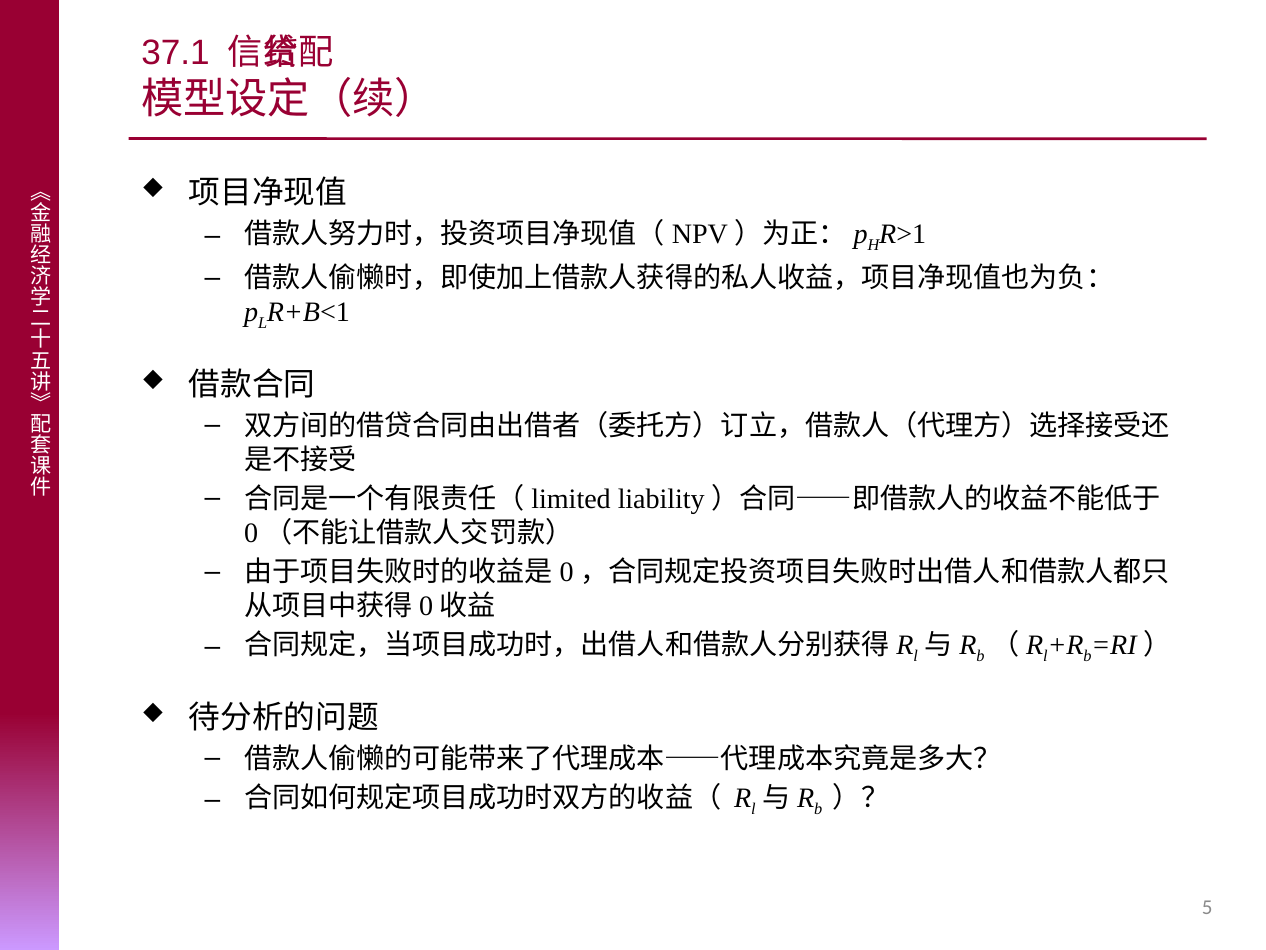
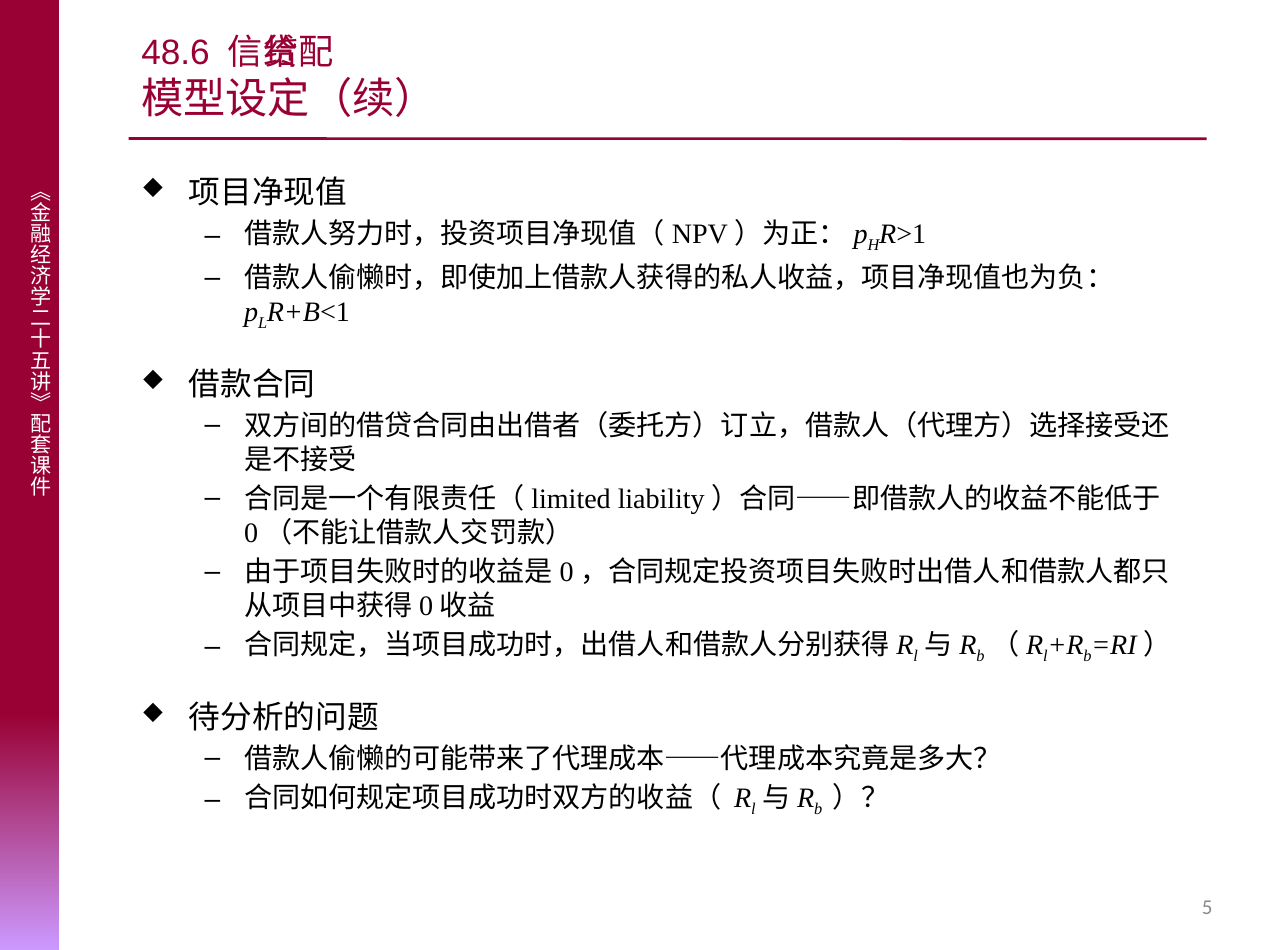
37.1: 37.1 -> 48.6
